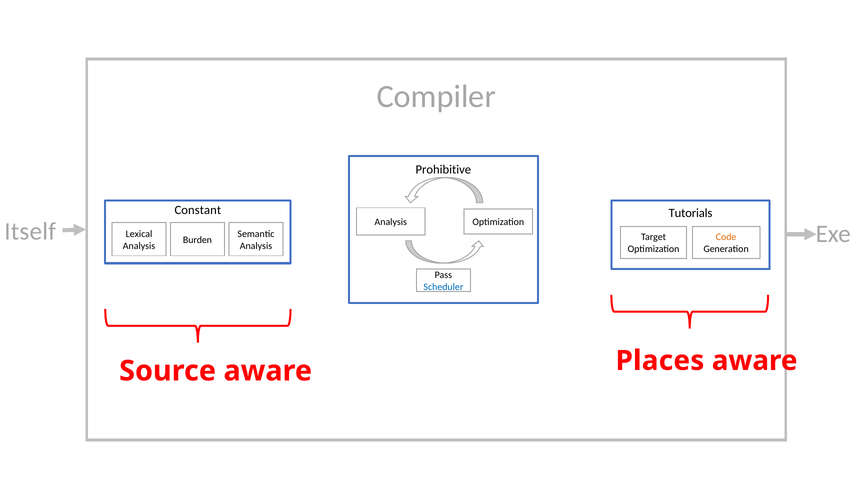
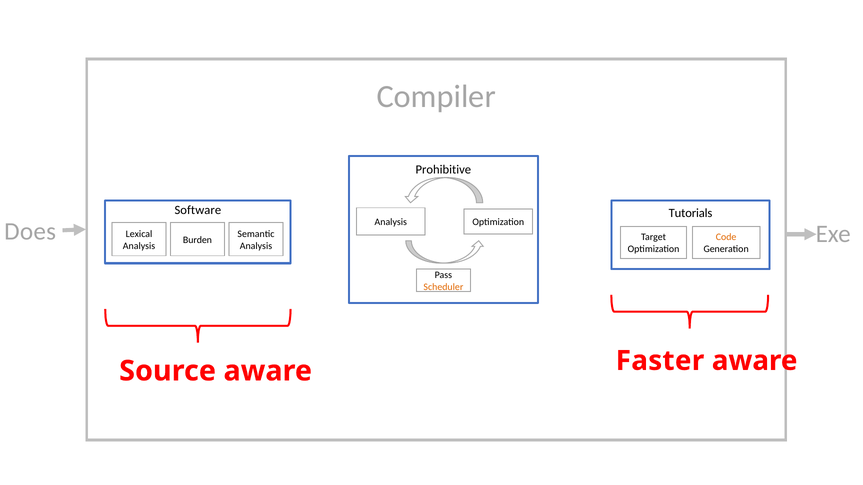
Constant: Constant -> Software
Itself: Itself -> Does
Scheduler colour: blue -> orange
Places: Places -> Faster
